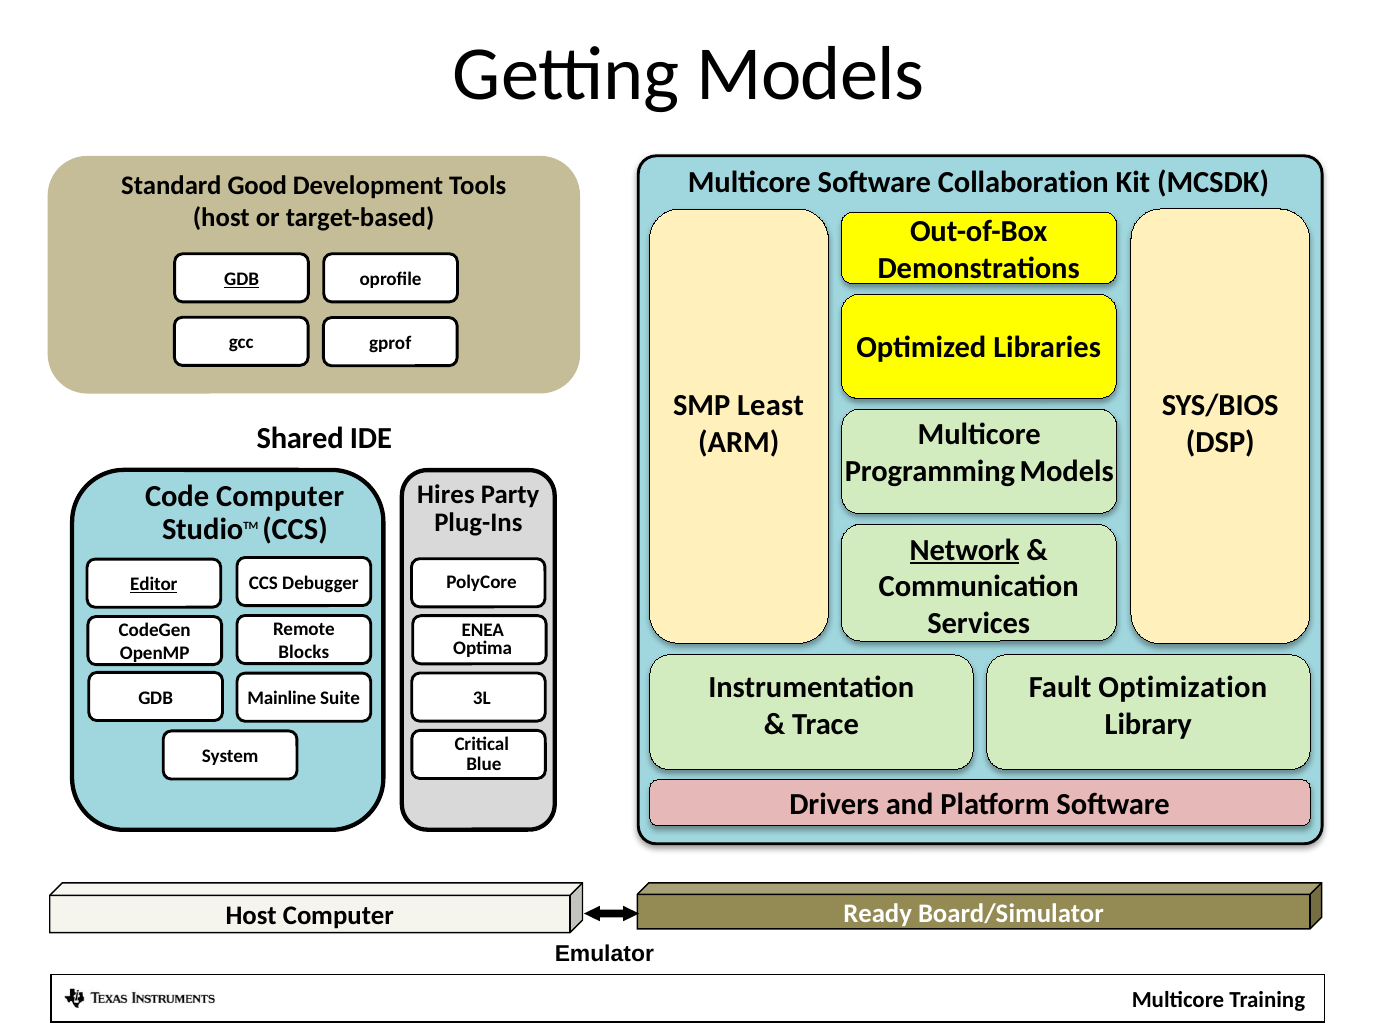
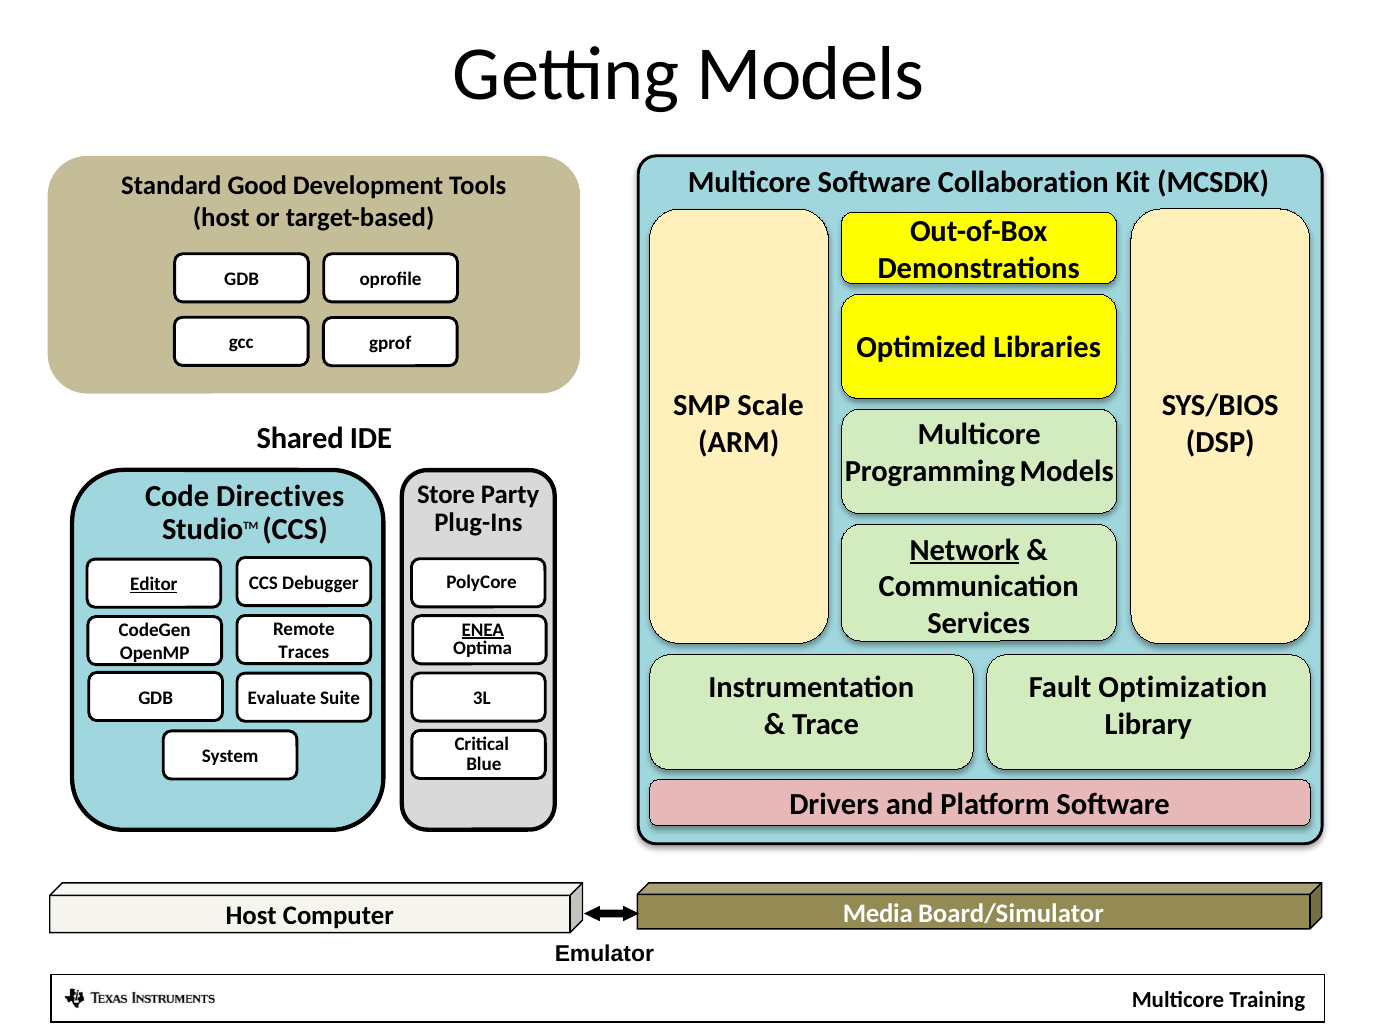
GDB at (242, 279) underline: present -> none
Least: Least -> Scale
Code Computer: Computer -> Directives
Hires: Hires -> Store
ENEA underline: none -> present
Blocks: Blocks -> Traces
Mainline: Mainline -> Evaluate
Ready: Ready -> Media
